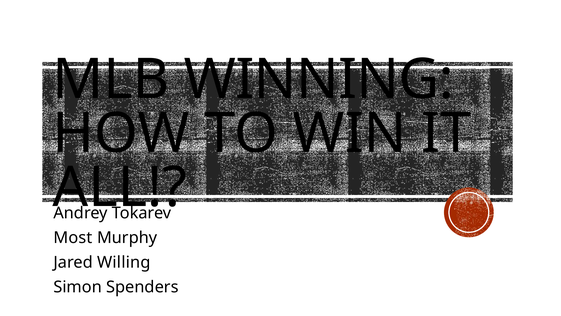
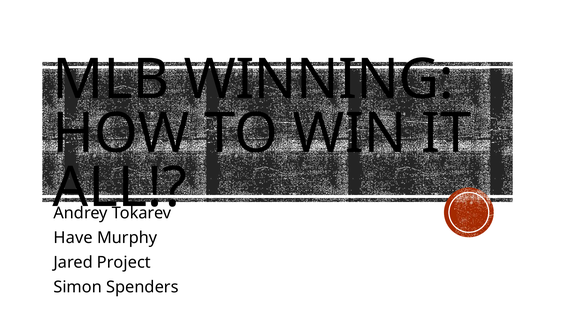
Most: Most -> Have
Willing: Willing -> Project
